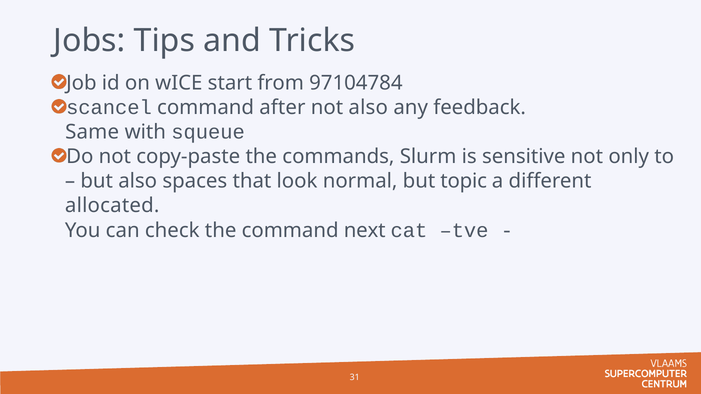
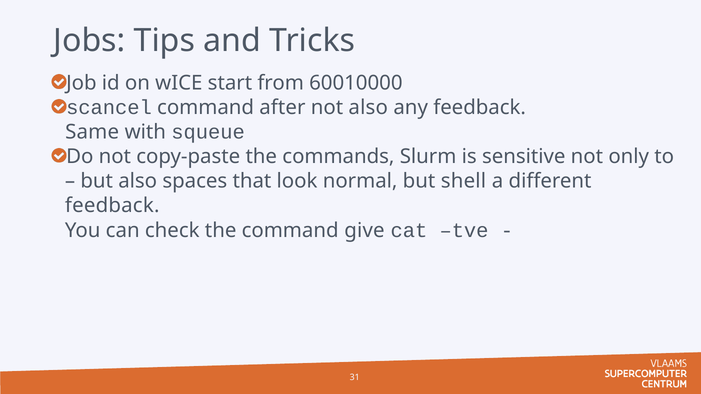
97104784: 97104784 -> 60010000
topic: topic -> shell
allocated at (112, 206): allocated -> feedback
next: next -> give
